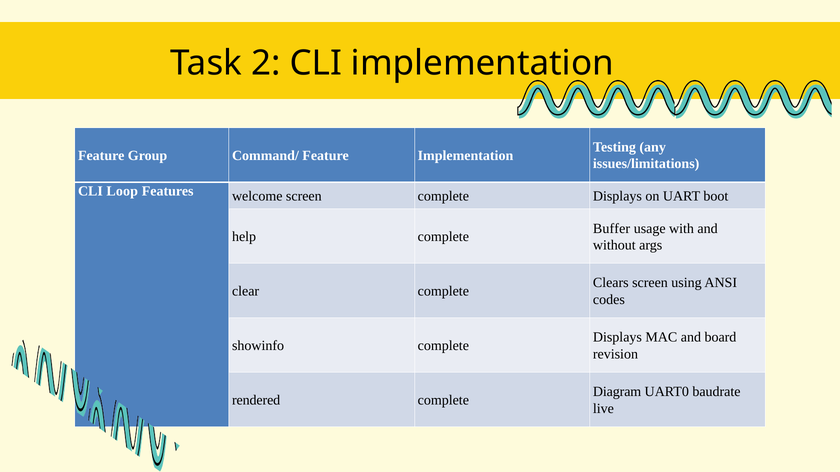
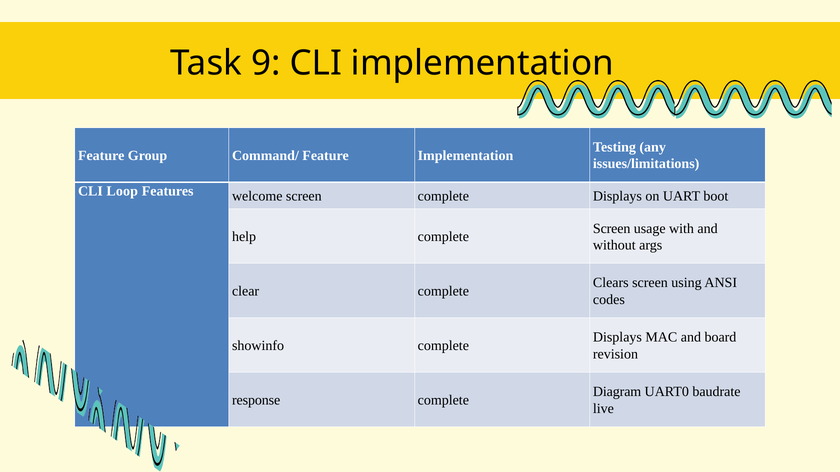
2: 2 -> 9
Buffer at (612, 229): Buffer -> Screen
rendered: rendered -> response
